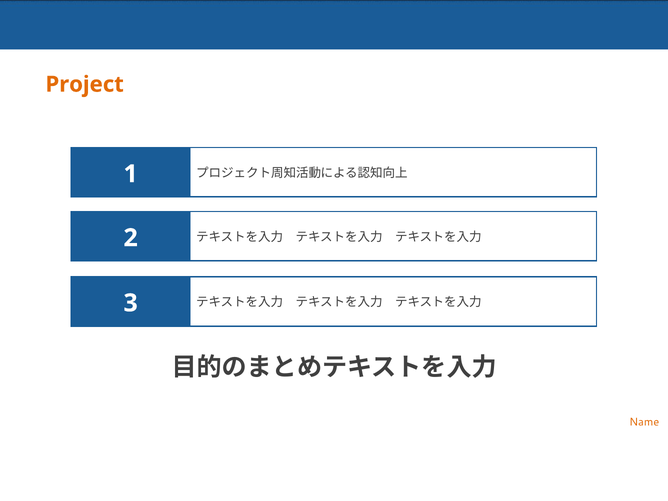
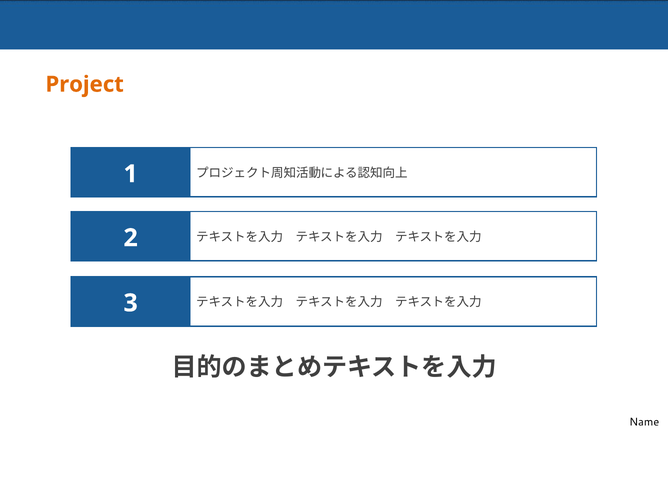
Name colour: orange -> black
